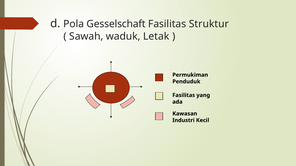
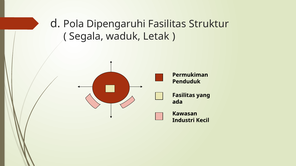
Gesselschaft: Gesselschaft -> Dipengaruhi
Sawah: Sawah -> Segala
